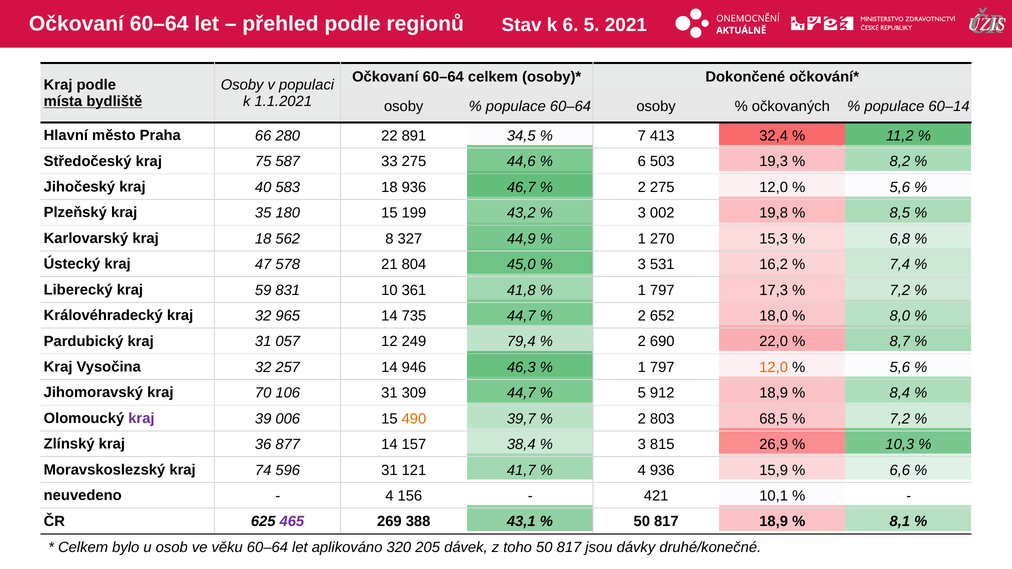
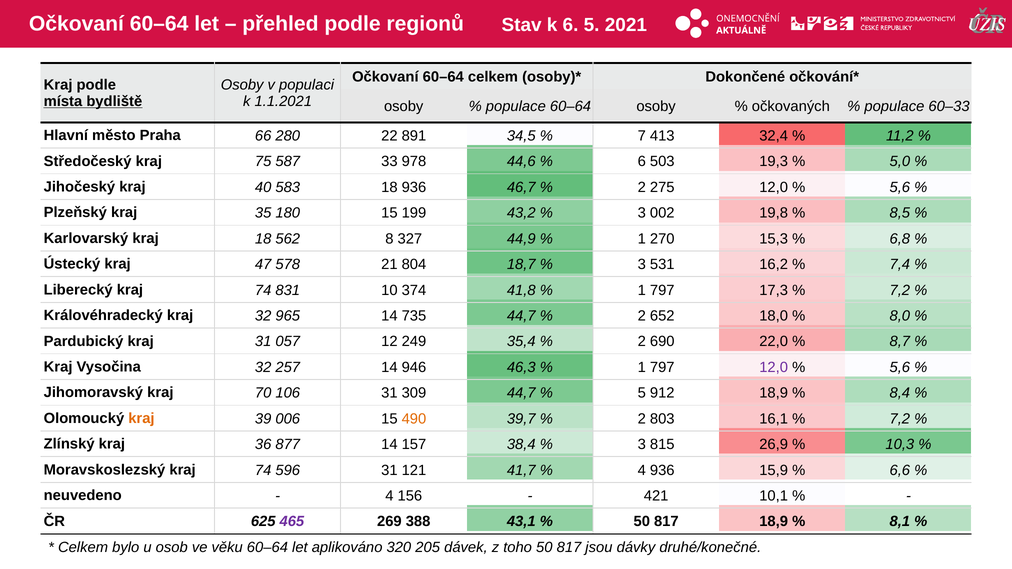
60–14: 60–14 -> 60–33
33 275: 275 -> 978
8,2: 8,2 -> 5,0
45,0: 45,0 -> 18,7
Liberecký kraj 59: 59 -> 74
361: 361 -> 374
79,4: 79,4 -> 35,4
12,0 at (774, 367) colour: orange -> purple
kraj at (141, 419) colour: purple -> orange
68,5: 68,5 -> 16,1
